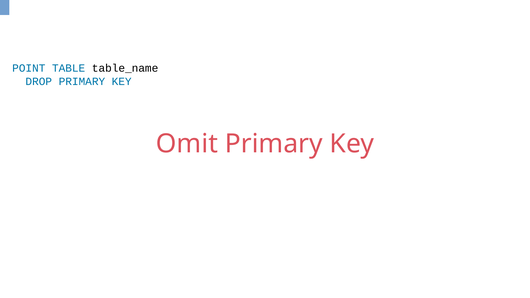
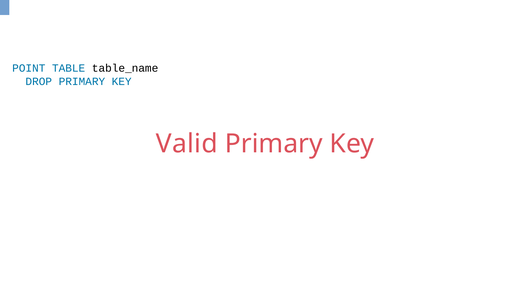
Omit: Omit -> Valid
